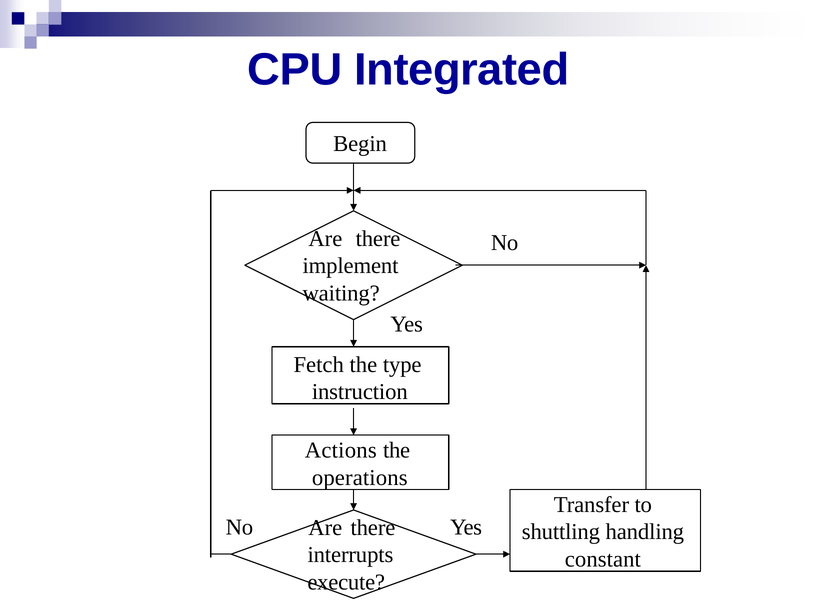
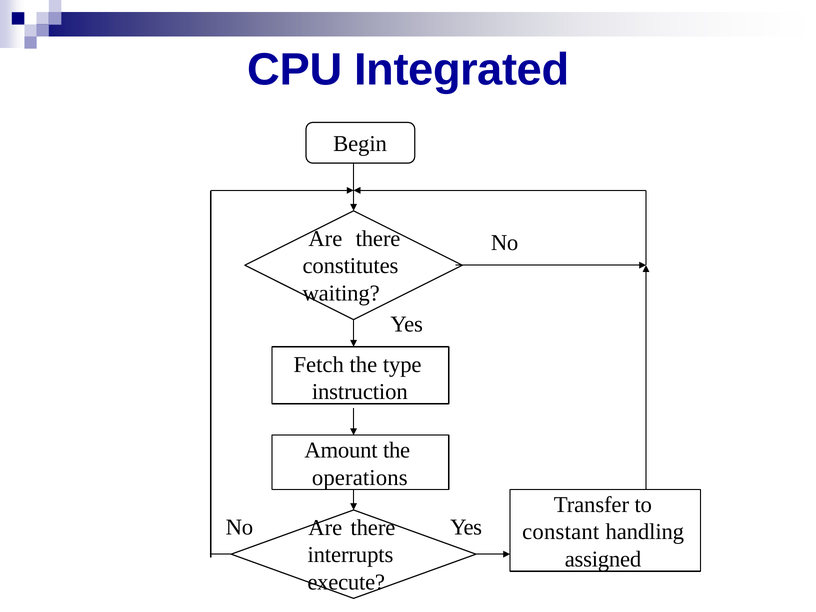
implement: implement -> constitutes
Actions: Actions -> Amount
shuttling: shuttling -> constant
constant: constant -> assigned
